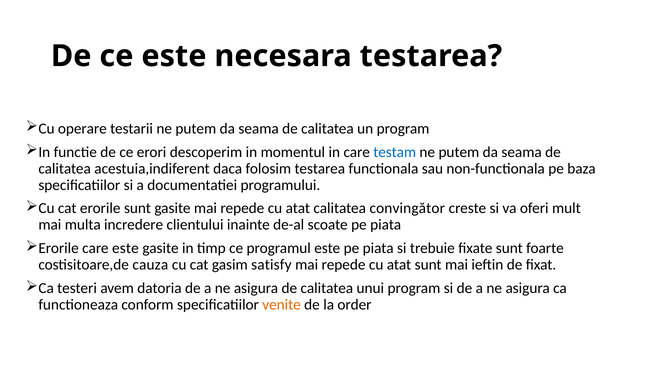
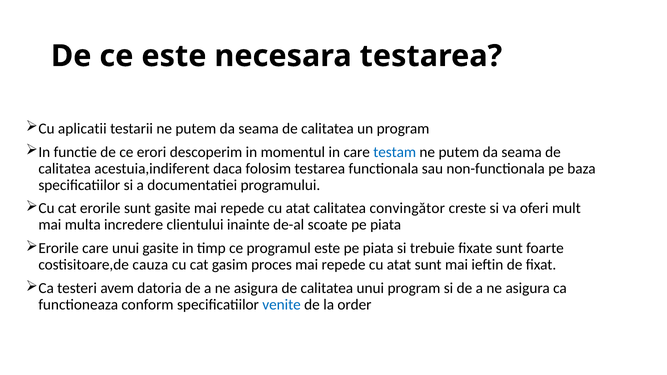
operare: operare -> aplicatii
care este: este -> unui
satisfy: satisfy -> proces
venite colour: orange -> blue
